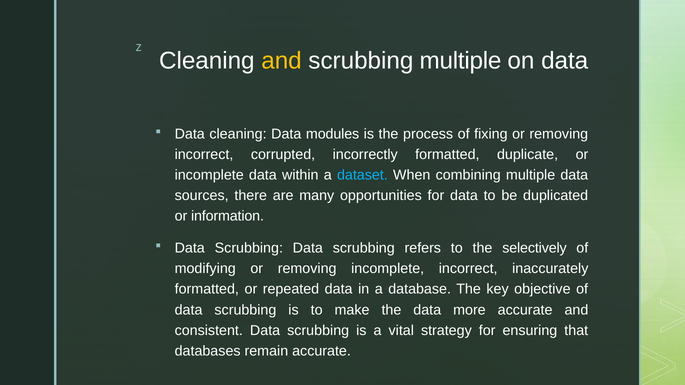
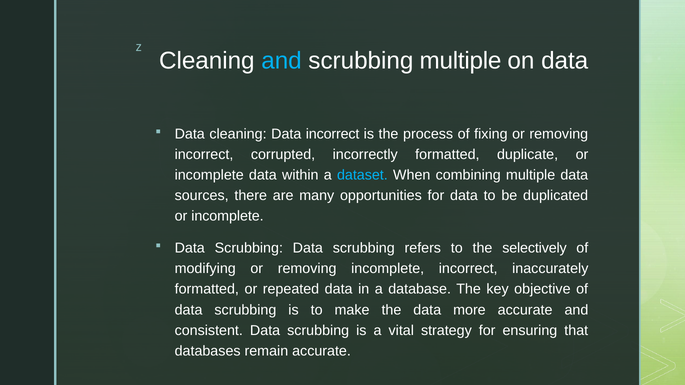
and at (281, 61) colour: yellow -> light blue
Data modules: modules -> incorrect
information at (228, 216): information -> incomplete
